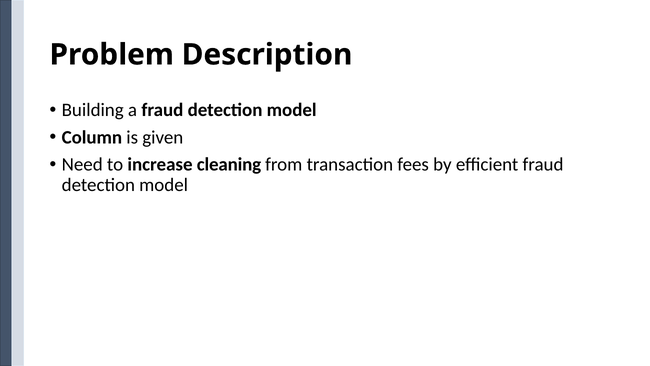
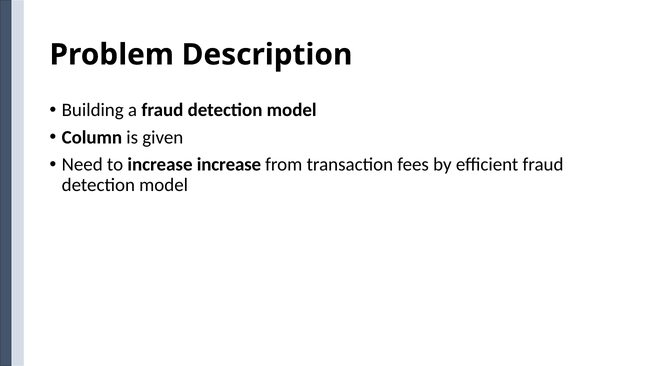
increase cleaning: cleaning -> increase
